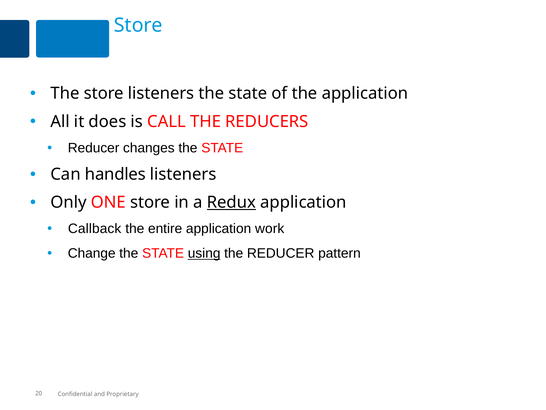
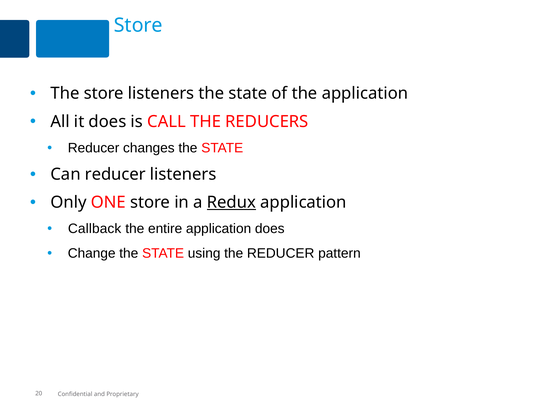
Can handles: handles -> reducer
application work: work -> does
using underline: present -> none
